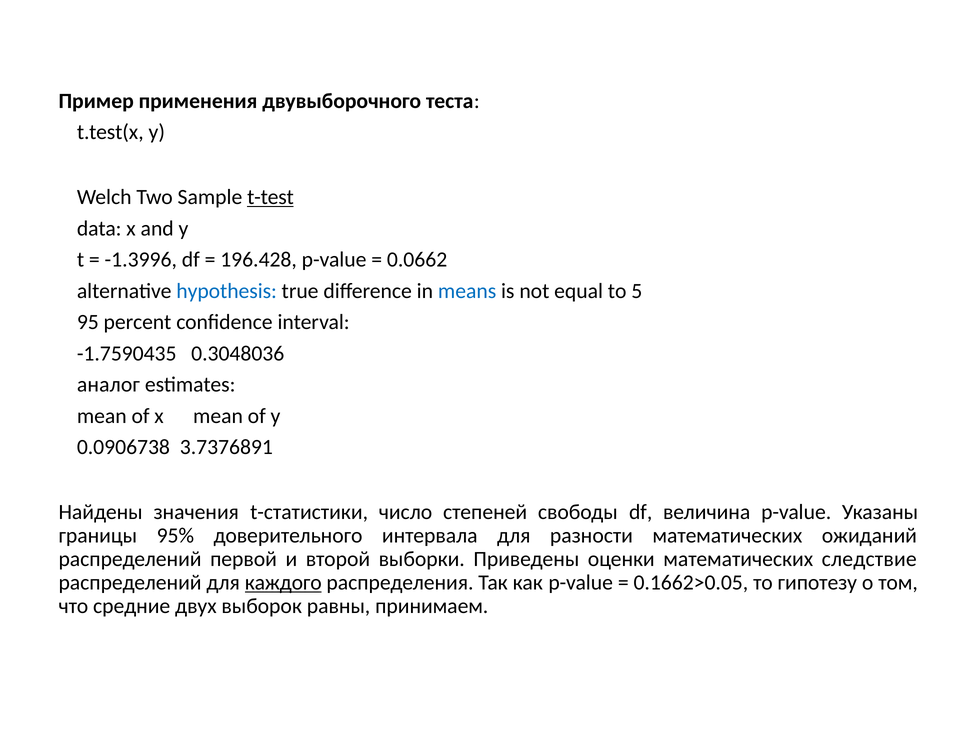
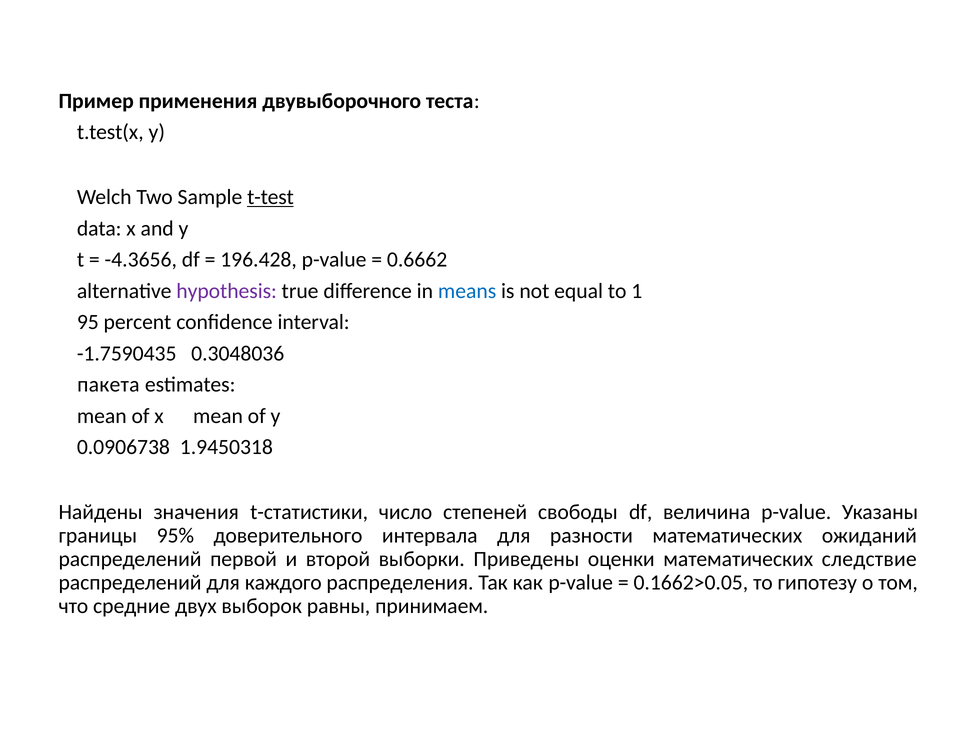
-1.3996: -1.3996 -> -4.3656
0.0662: 0.0662 -> 0.6662
hypothesis colour: blue -> purple
5: 5 -> 1
аналог: аналог -> пакета
3.7376891: 3.7376891 -> 1.9450318
каждого underline: present -> none
